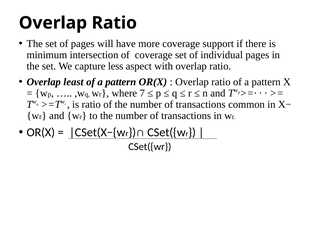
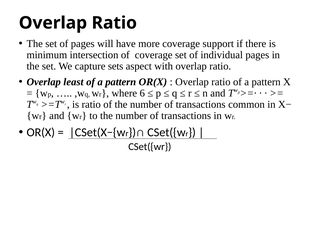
less: less -> sets
7: 7 -> 6
